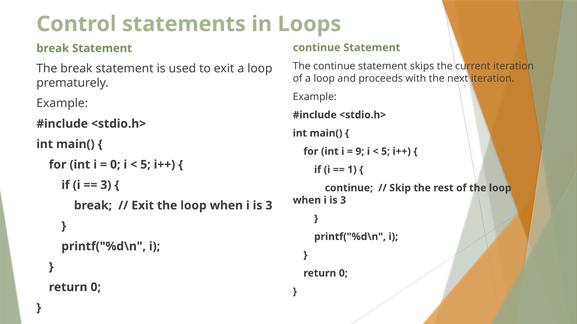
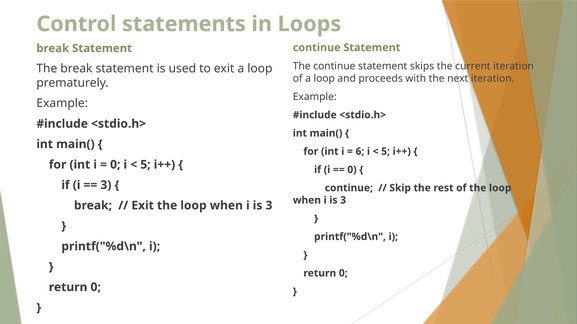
9: 9 -> 6
1 at (352, 170): 1 -> 0
